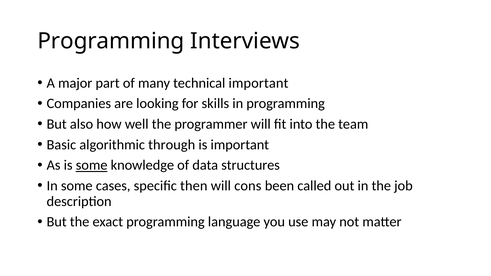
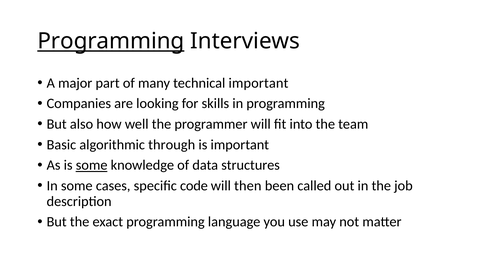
Programming at (111, 41) underline: none -> present
then: then -> code
cons: cons -> then
